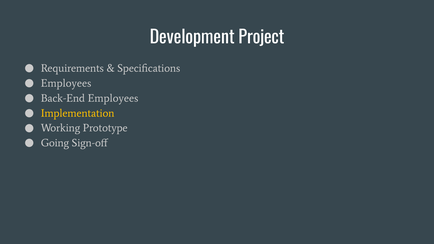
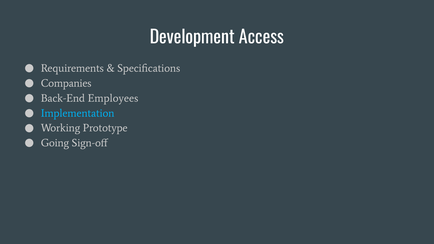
Project: Project -> Access
Employees at (66, 83): Employees -> Companies
Implementation colour: yellow -> light blue
